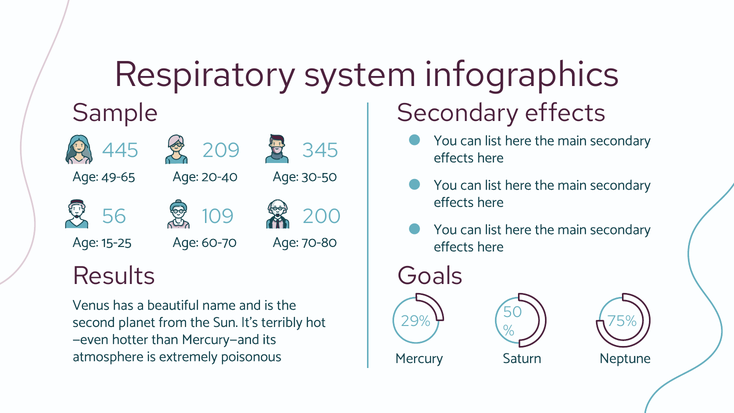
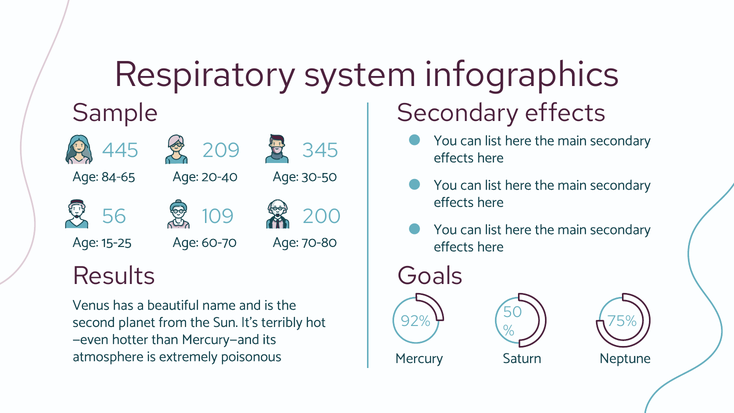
49-65: 49-65 -> 84-65
29%: 29% -> 92%
